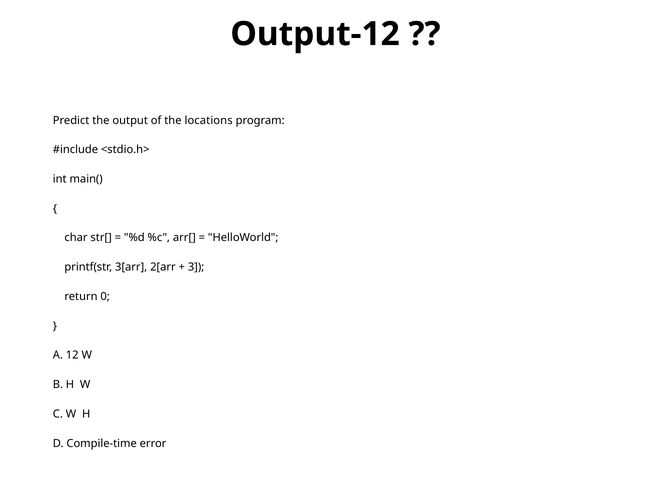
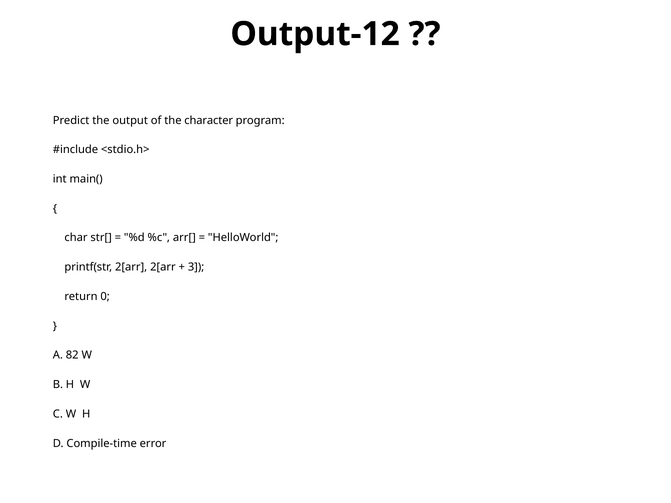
locations: locations -> character
printf(str 3[arr: 3[arr -> 2[arr
12: 12 -> 82
